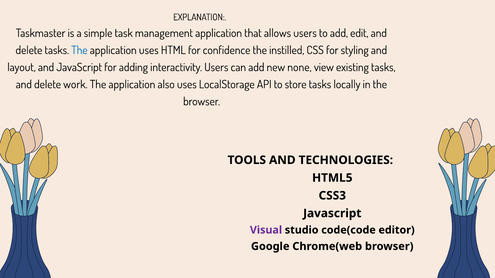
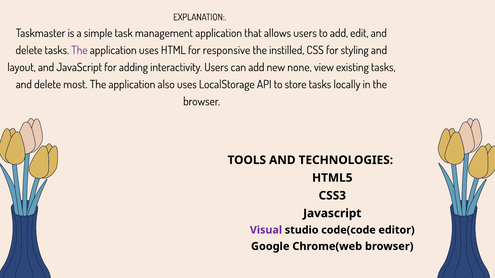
The at (79, 50) colour: blue -> purple
confidence: confidence -> responsive
work: work -> most
